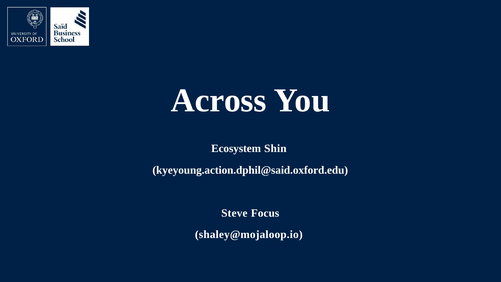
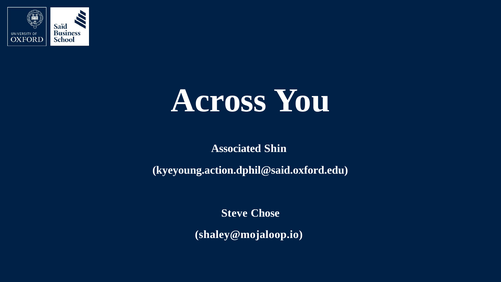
Ecosystem: Ecosystem -> Associated
Focus: Focus -> Chose
